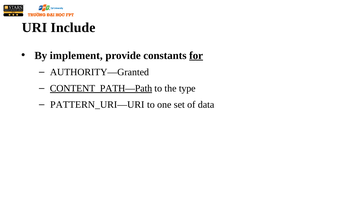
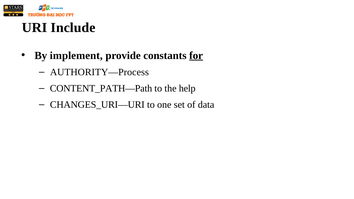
AUTHORITY—Granted: AUTHORITY—Granted -> AUTHORITY—Process
CONTENT_PATH—Path underline: present -> none
type: type -> help
PATTERN_URI—URI: PATTERN_URI—URI -> CHANGES_URI—URI
